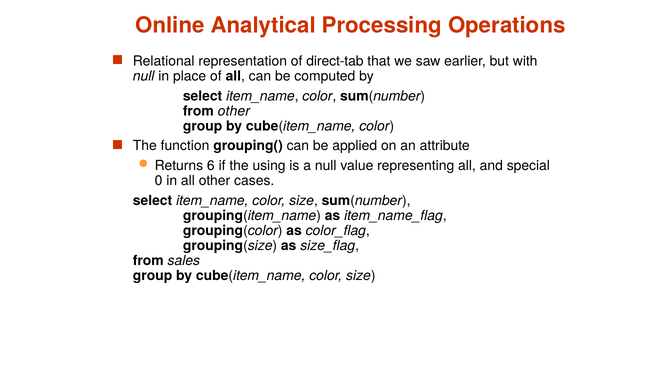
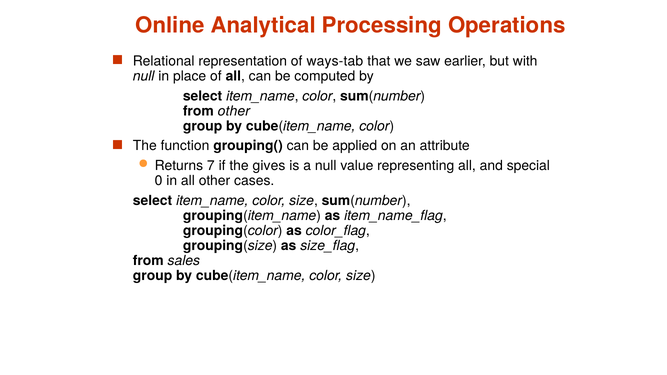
direct-tab: direct-tab -> ways-tab
6: 6 -> 7
using: using -> gives
